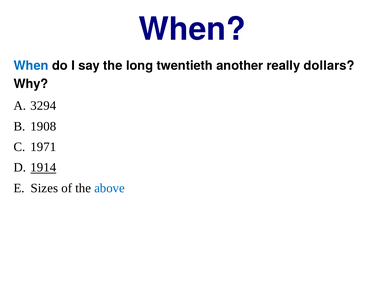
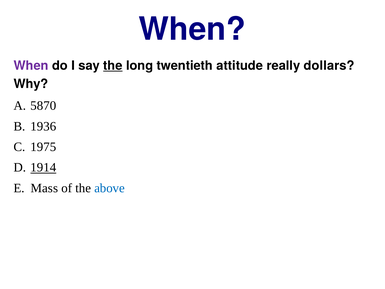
When at (31, 65) colour: blue -> purple
the at (113, 65) underline: none -> present
another: another -> attitude
3294: 3294 -> 5870
1908: 1908 -> 1936
1971: 1971 -> 1975
Sizes: Sizes -> Mass
